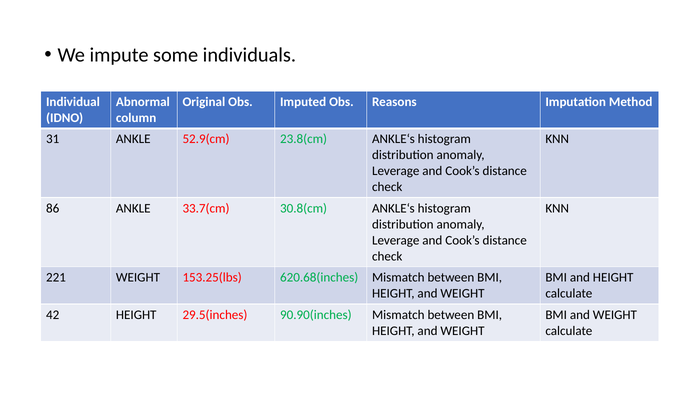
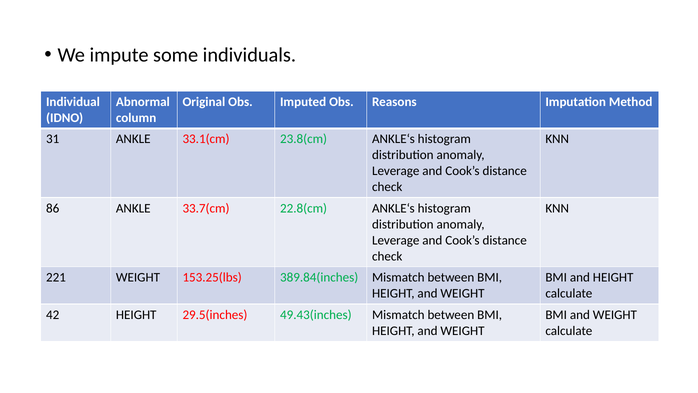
52.9(cm: 52.9(cm -> 33.1(cm
30.8(cm: 30.8(cm -> 22.8(cm
620.68(inches: 620.68(inches -> 389.84(inches
90.90(inches: 90.90(inches -> 49.43(inches
